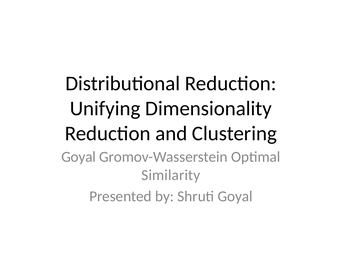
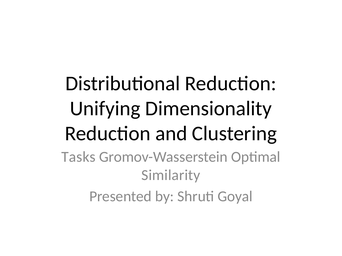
Goyal at (79, 157): Goyal -> Tasks
